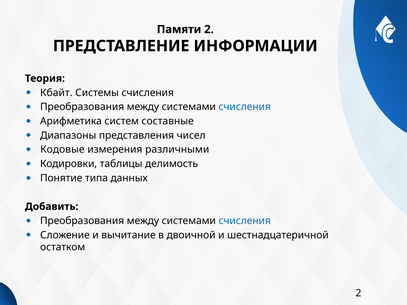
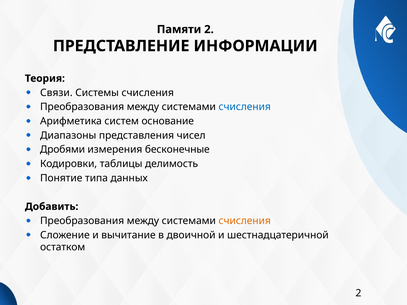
Кбайт: Кбайт -> Связи
составные: составные -> основание
Кодовые: Кодовые -> Дробями
различными: различными -> бесконечные
счисления at (245, 221) colour: blue -> orange
